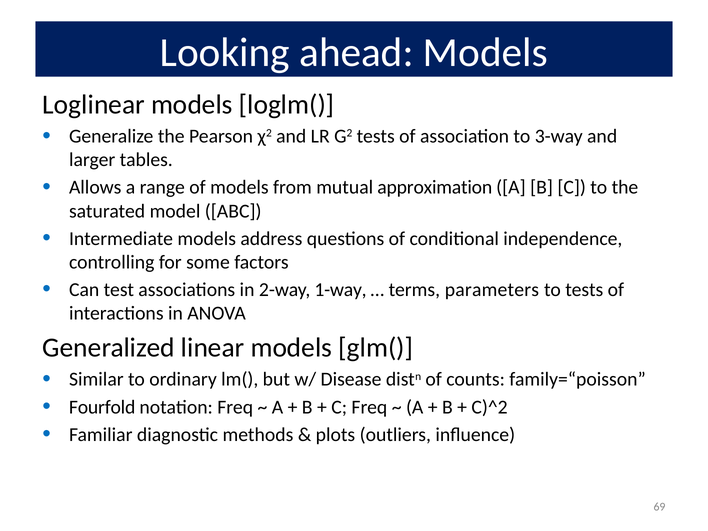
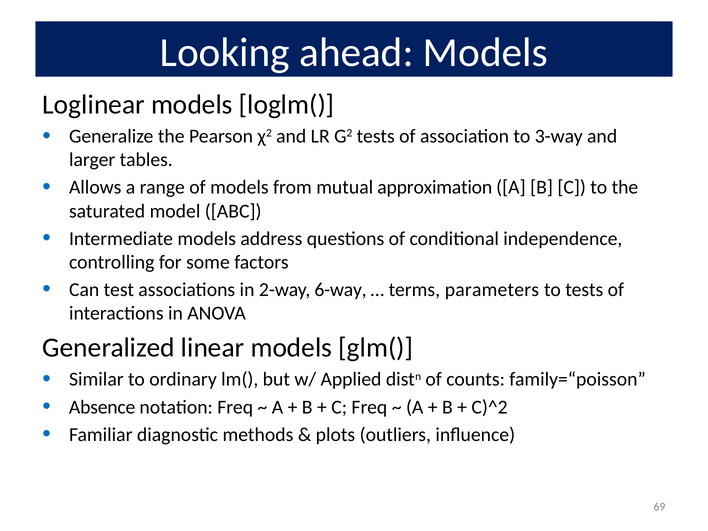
1-way: 1-way -> 6-way
Disease: Disease -> Applied
Fourfold: Fourfold -> Absence
